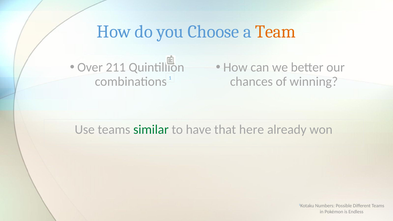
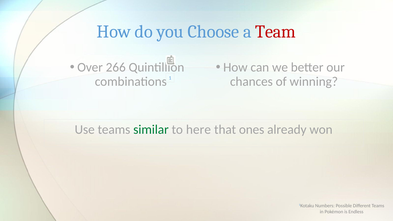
Team colour: orange -> red
211: 211 -> 266
have: have -> here
here: here -> ones
